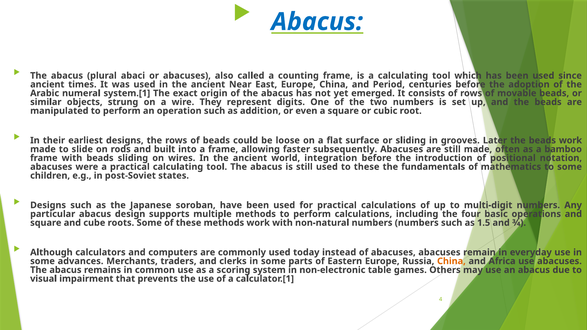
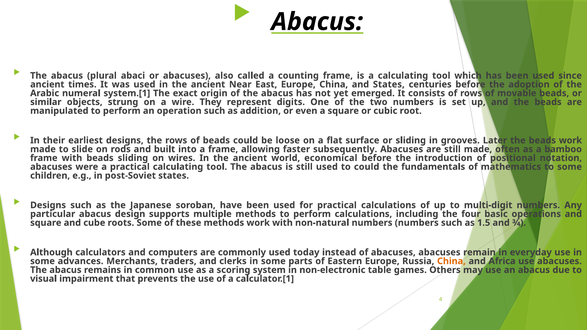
Abacus at (317, 22) colour: blue -> black
and Period: Period -> States
integration: integration -> economical
to these: these -> could
